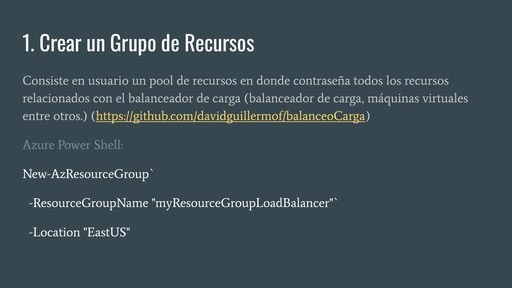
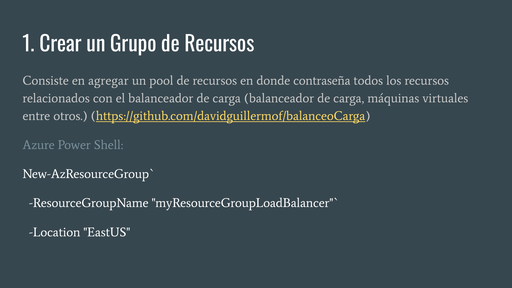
usuario: usuario -> agregar
